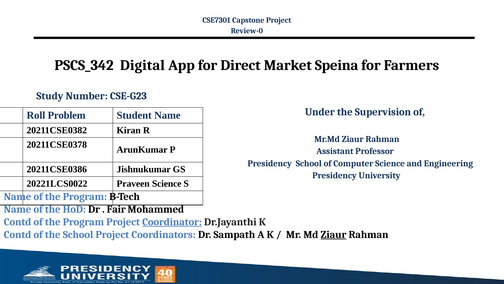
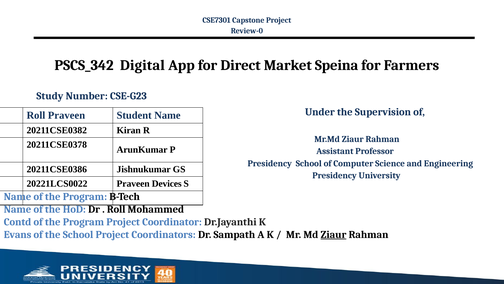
Roll Problem: Problem -> Praveen
Praveen Science: Science -> Devices
Fair at (116, 209): Fair -> Roll
Coordinator underline: present -> none
Contd at (18, 234): Contd -> Evans
